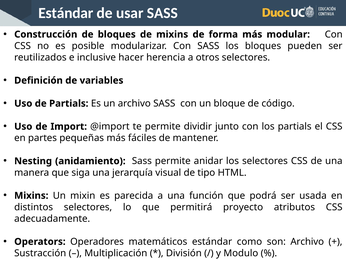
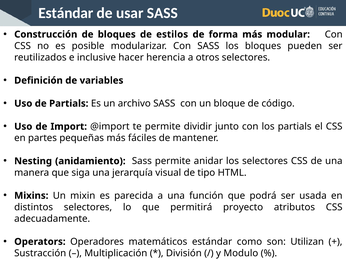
de mixins: mixins -> estilos
son Archivo: Archivo -> Utilizan
